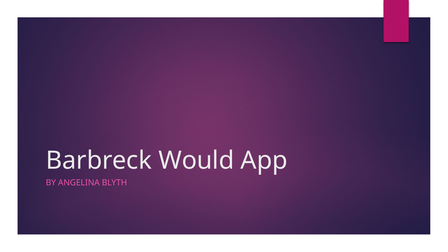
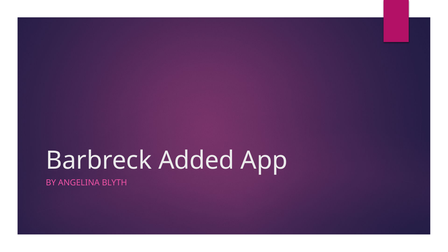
Would: Would -> Added
